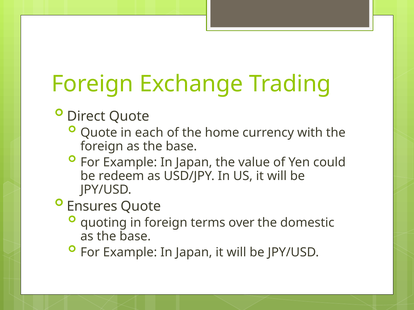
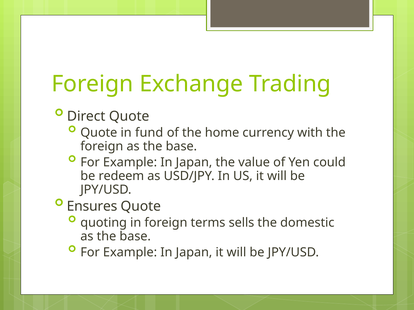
each: each -> fund
over: over -> sells
